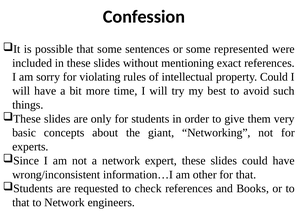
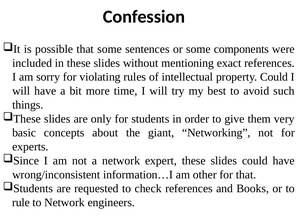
represented: represented -> components
that at (21, 202): that -> rule
